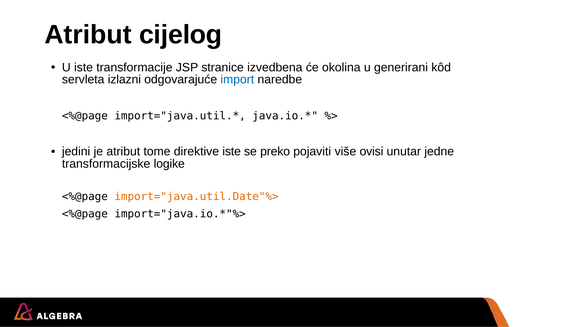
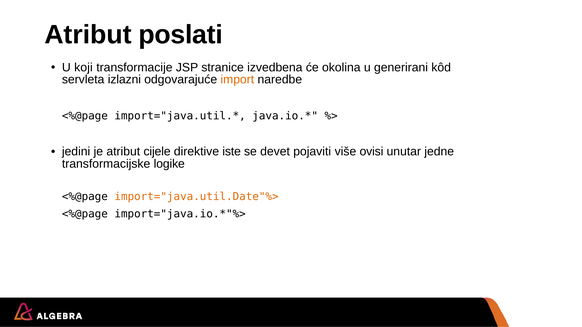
cijelog: cijelog -> poslati
U iste: iste -> koji
import colour: blue -> orange
tome: tome -> cijele
preko: preko -> devet
